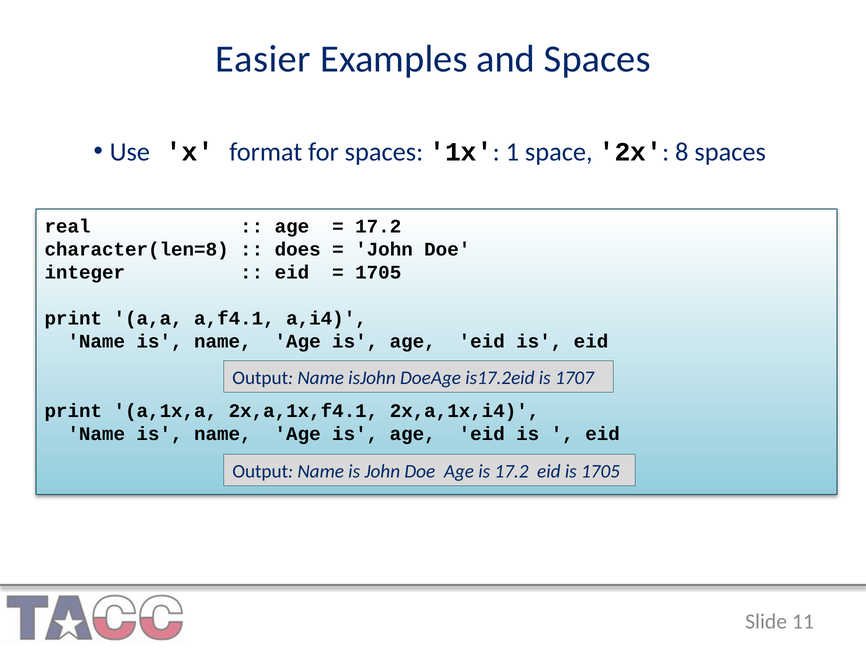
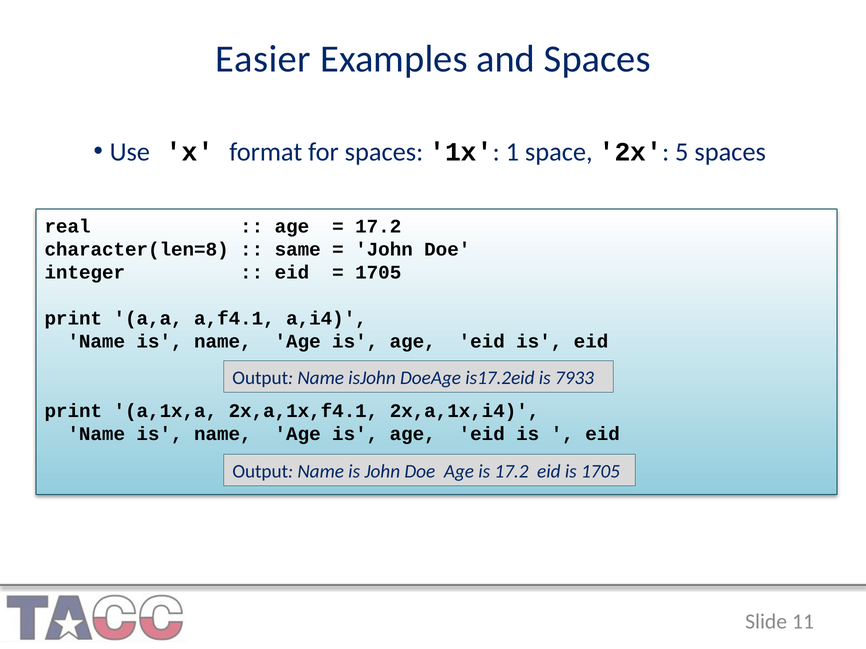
8: 8 -> 5
does: does -> same
1707: 1707 -> 7933
